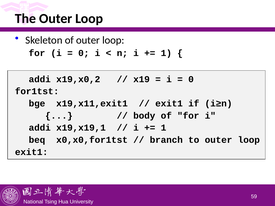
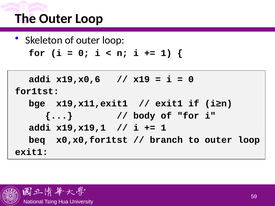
x19,x0,2: x19,x0,2 -> x19,x0,6
